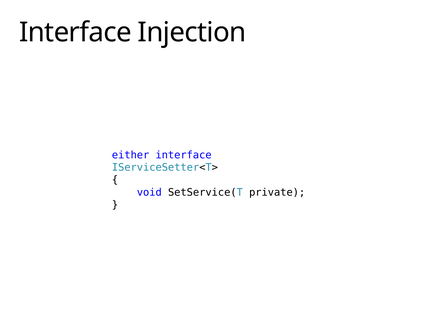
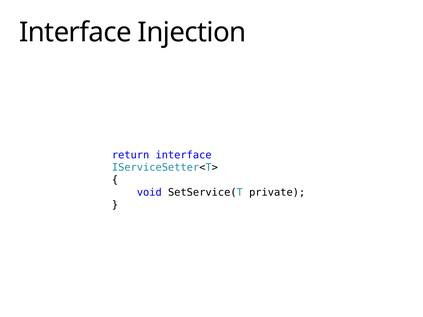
either: either -> return
